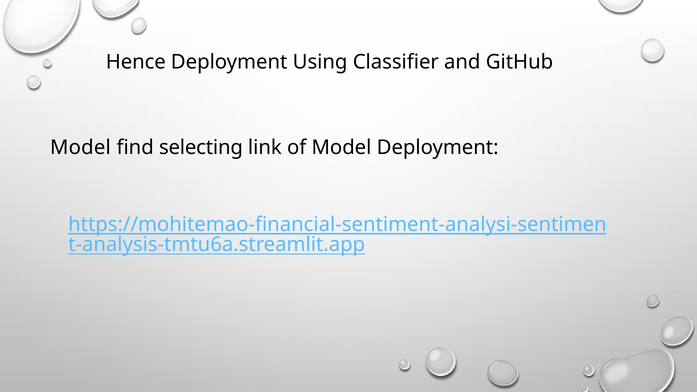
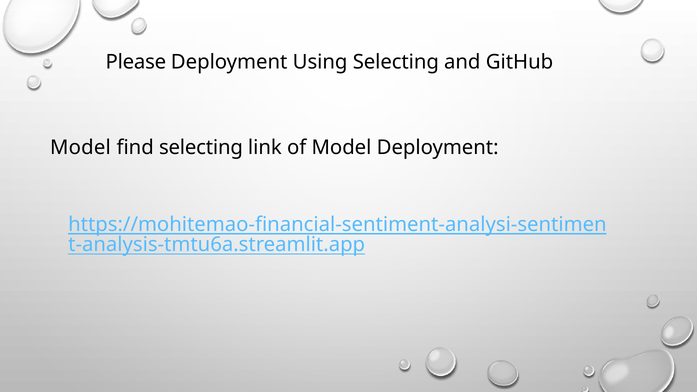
Hence: Hence -> Please
Using Classifier: Classifier -> Selecting
